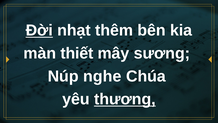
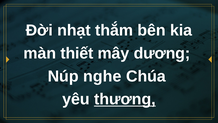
Ðời underline: present -> none
thêm: thêm -> thắm
sương: sương -> dương
